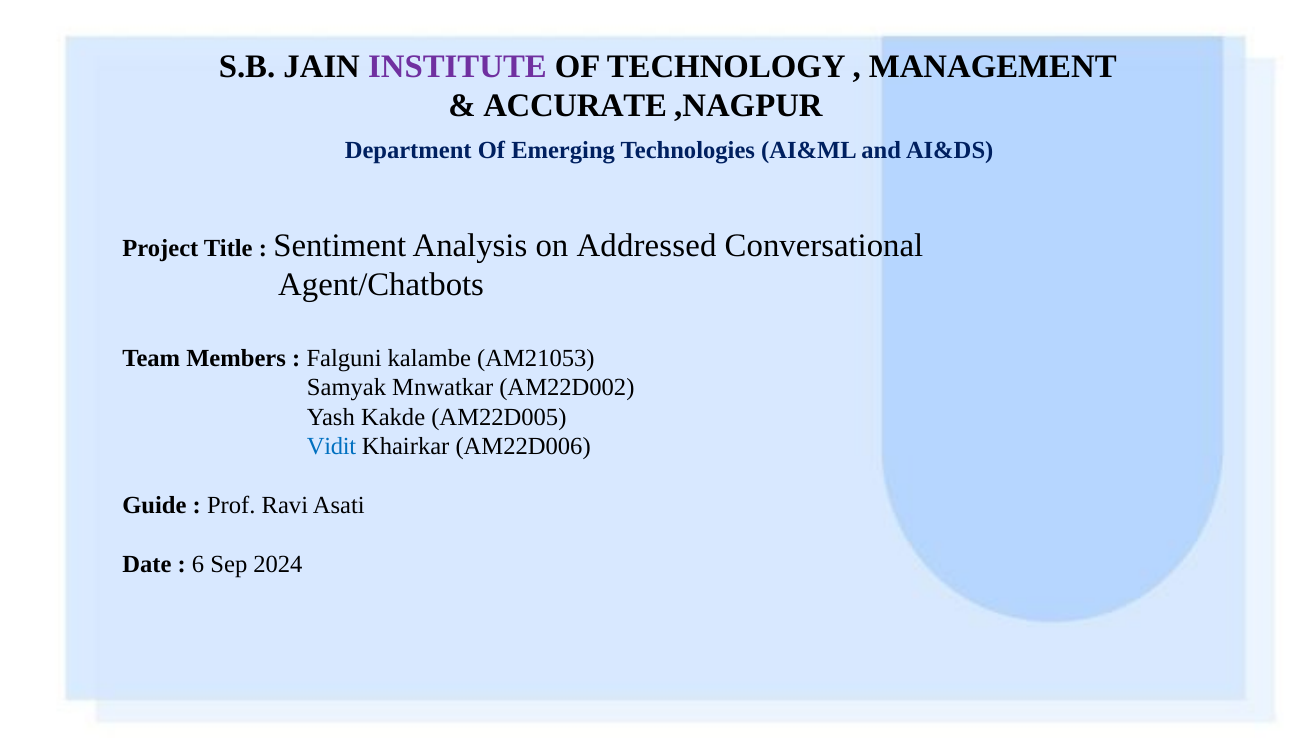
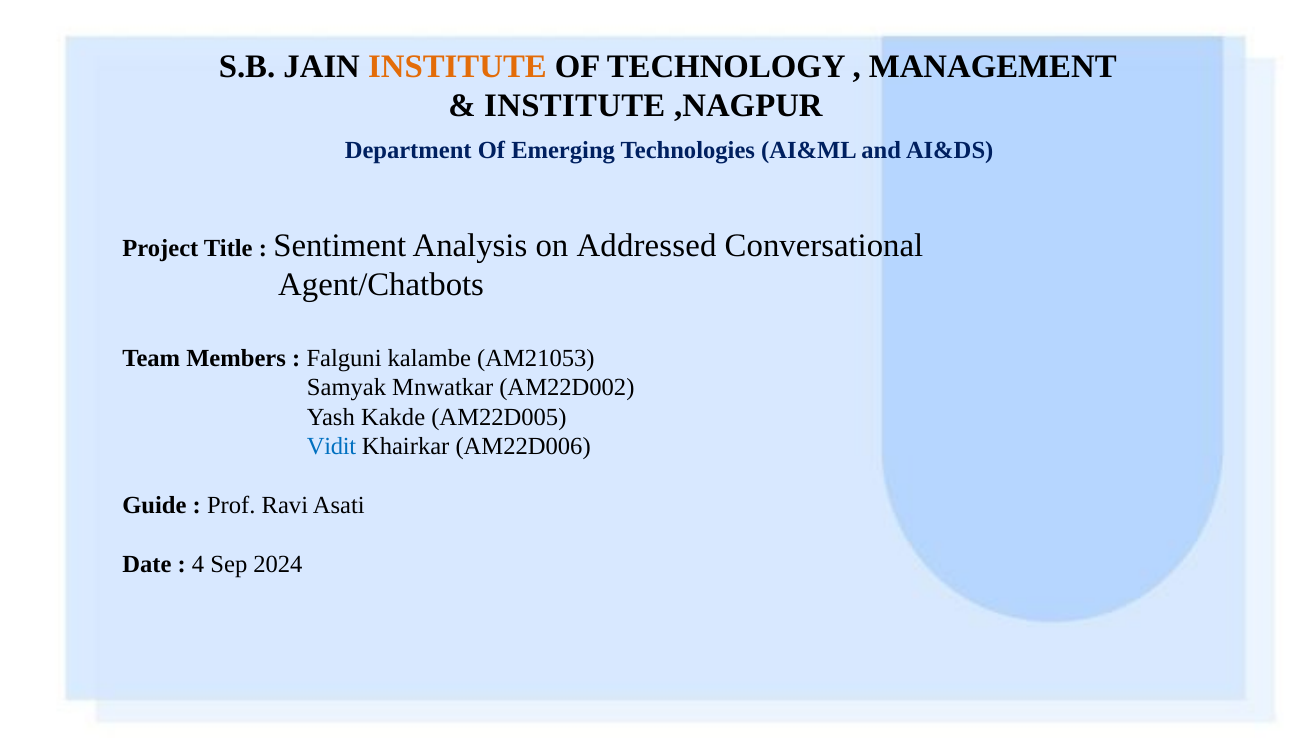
INSTITUTE at (457, 67) colour: purple -> orange
ACCURATE at (575, 106): ACCURATE -> INSTITUTE
6: 6 -> 4
